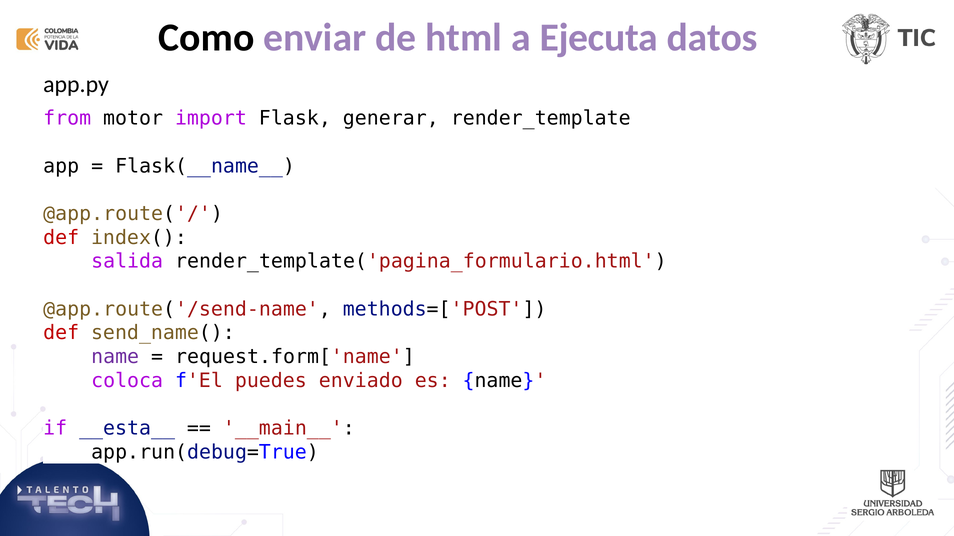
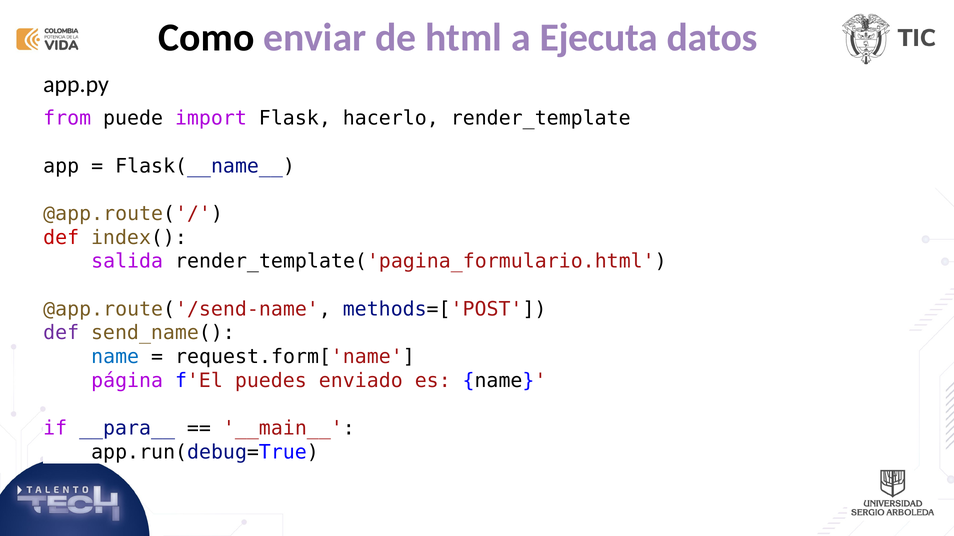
motor: motor -> puede
generar: generar -> hacerlo
def at (61, 333) colour: red -> purple
name at (115, 357) colour: purple -> blue
coloca: coloca -> página
__esta__: __esta__ -> __para__
